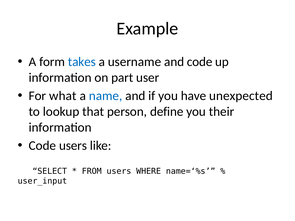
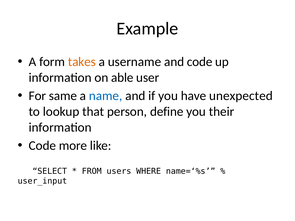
takes colour: blue -> orange
part: part -> able
what: what -> same
Code users: users -> more
